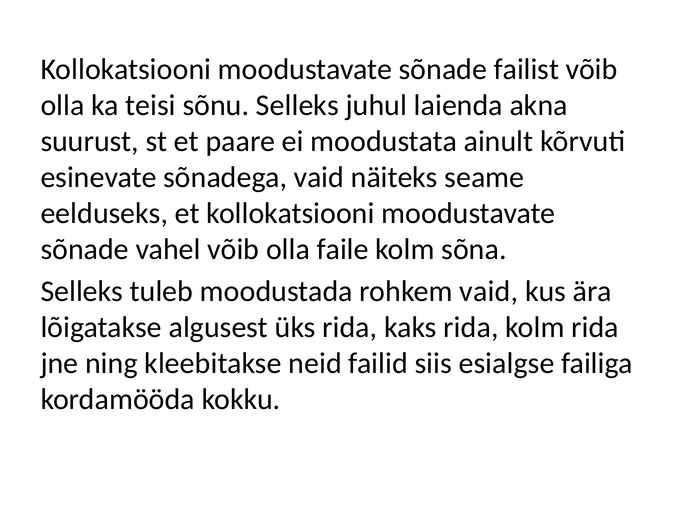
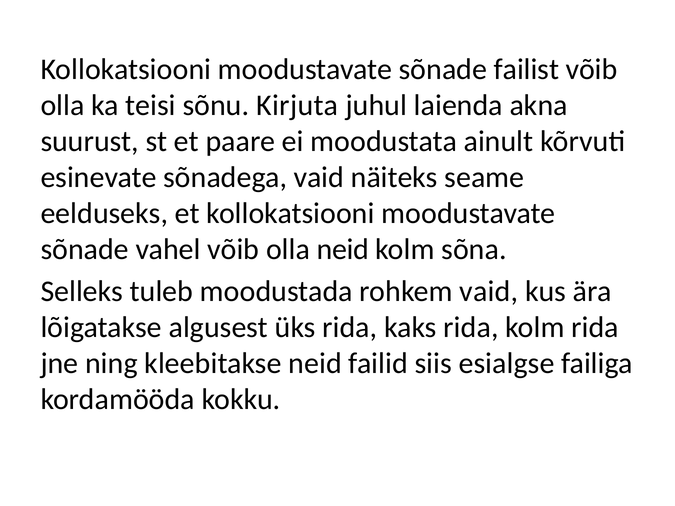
sõnu Selleks: Selleks -> Kirjuta
olla faile: faile -> neid
